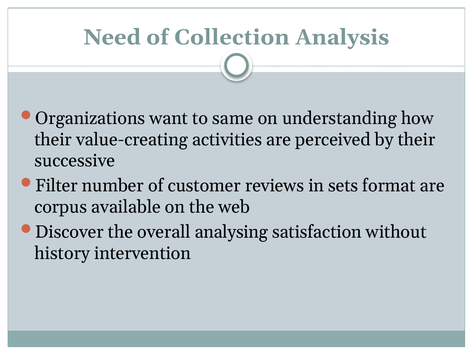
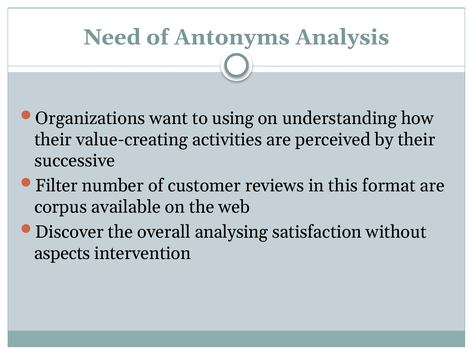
Collection: Collection -> Antonyms
same: same -> using
sets: sets -> this
history: history -> aspects
